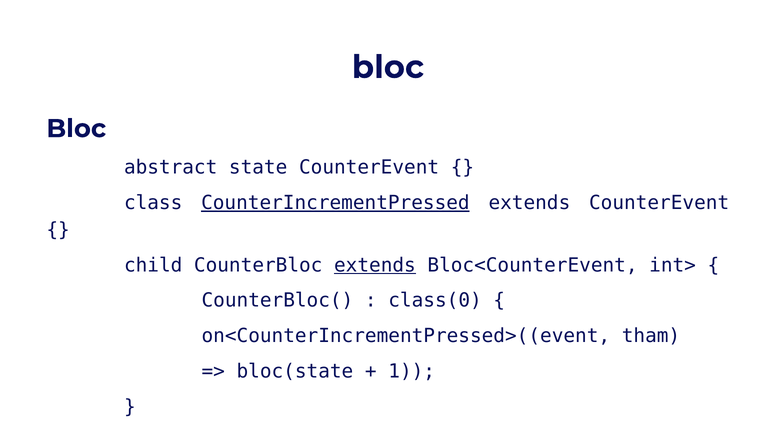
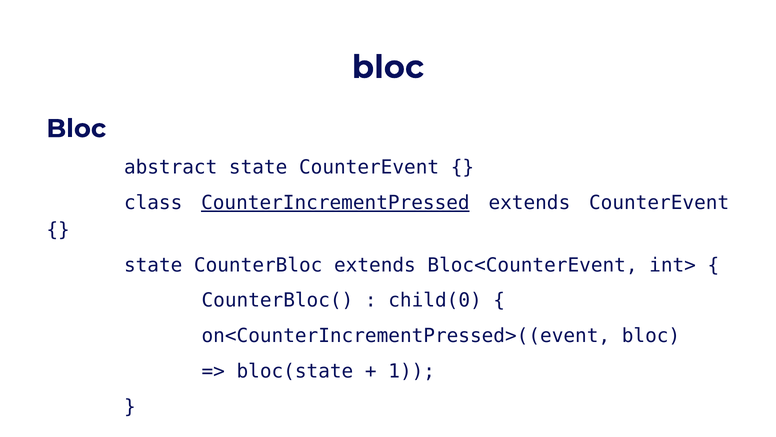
child at (153, 265): child -> state
extends at (375, 265) underline: present -> none
class(0: class(0 -> child(0
on<CounterIncrementPressed>((event tham: tham -> bloc
